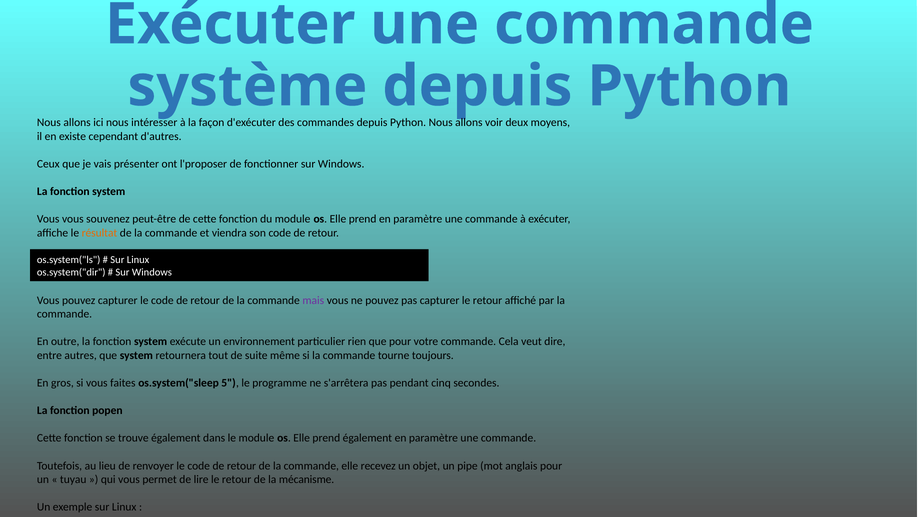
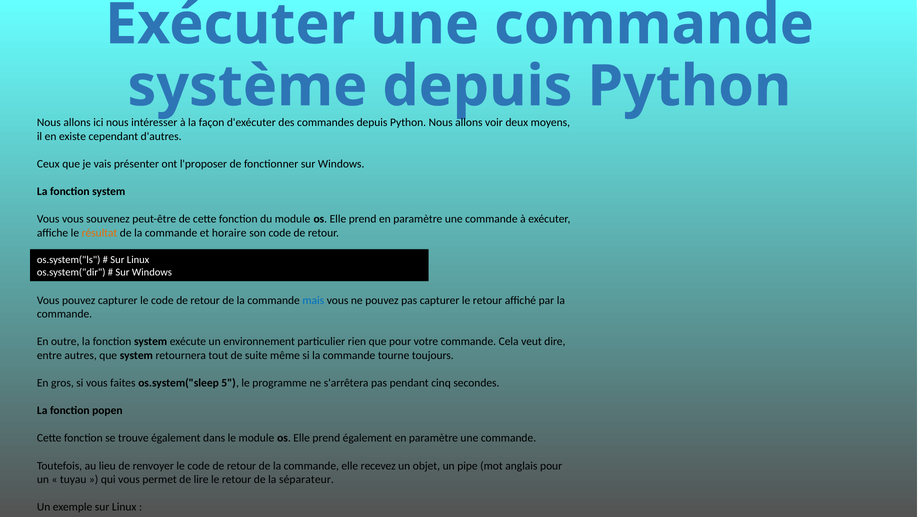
viendra: viendra -> horaire
mais colour: purple -> blue
mécanisme: mécanisme -> séparateur
